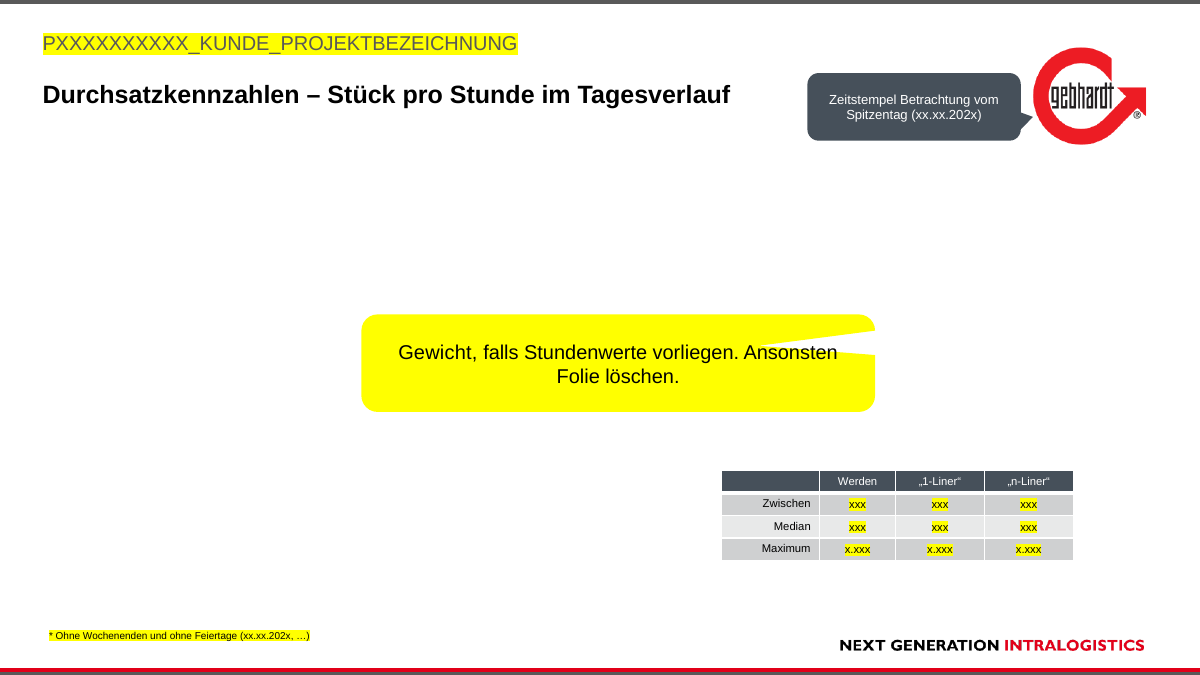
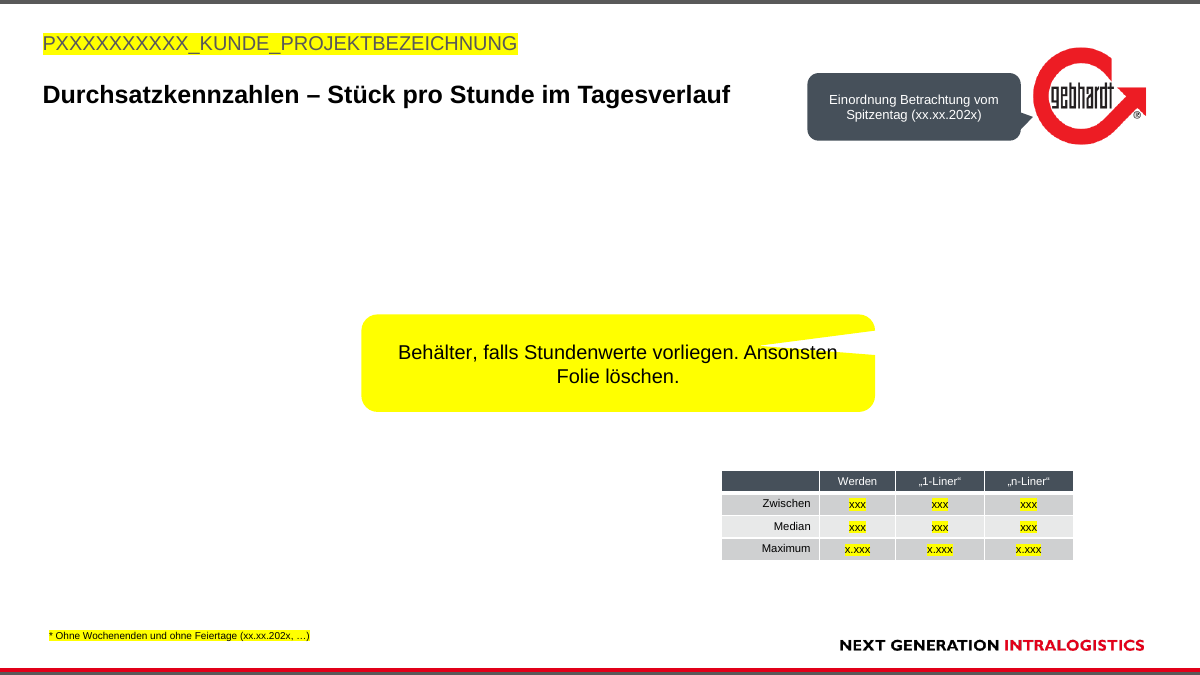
Zeitstempel: Zeitstempel -> Einordnung
Gewicht: Gewicht -> Behälter
